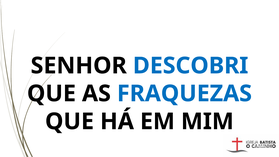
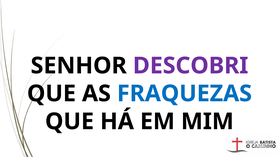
DESCOBRI colour: blue -> purple
